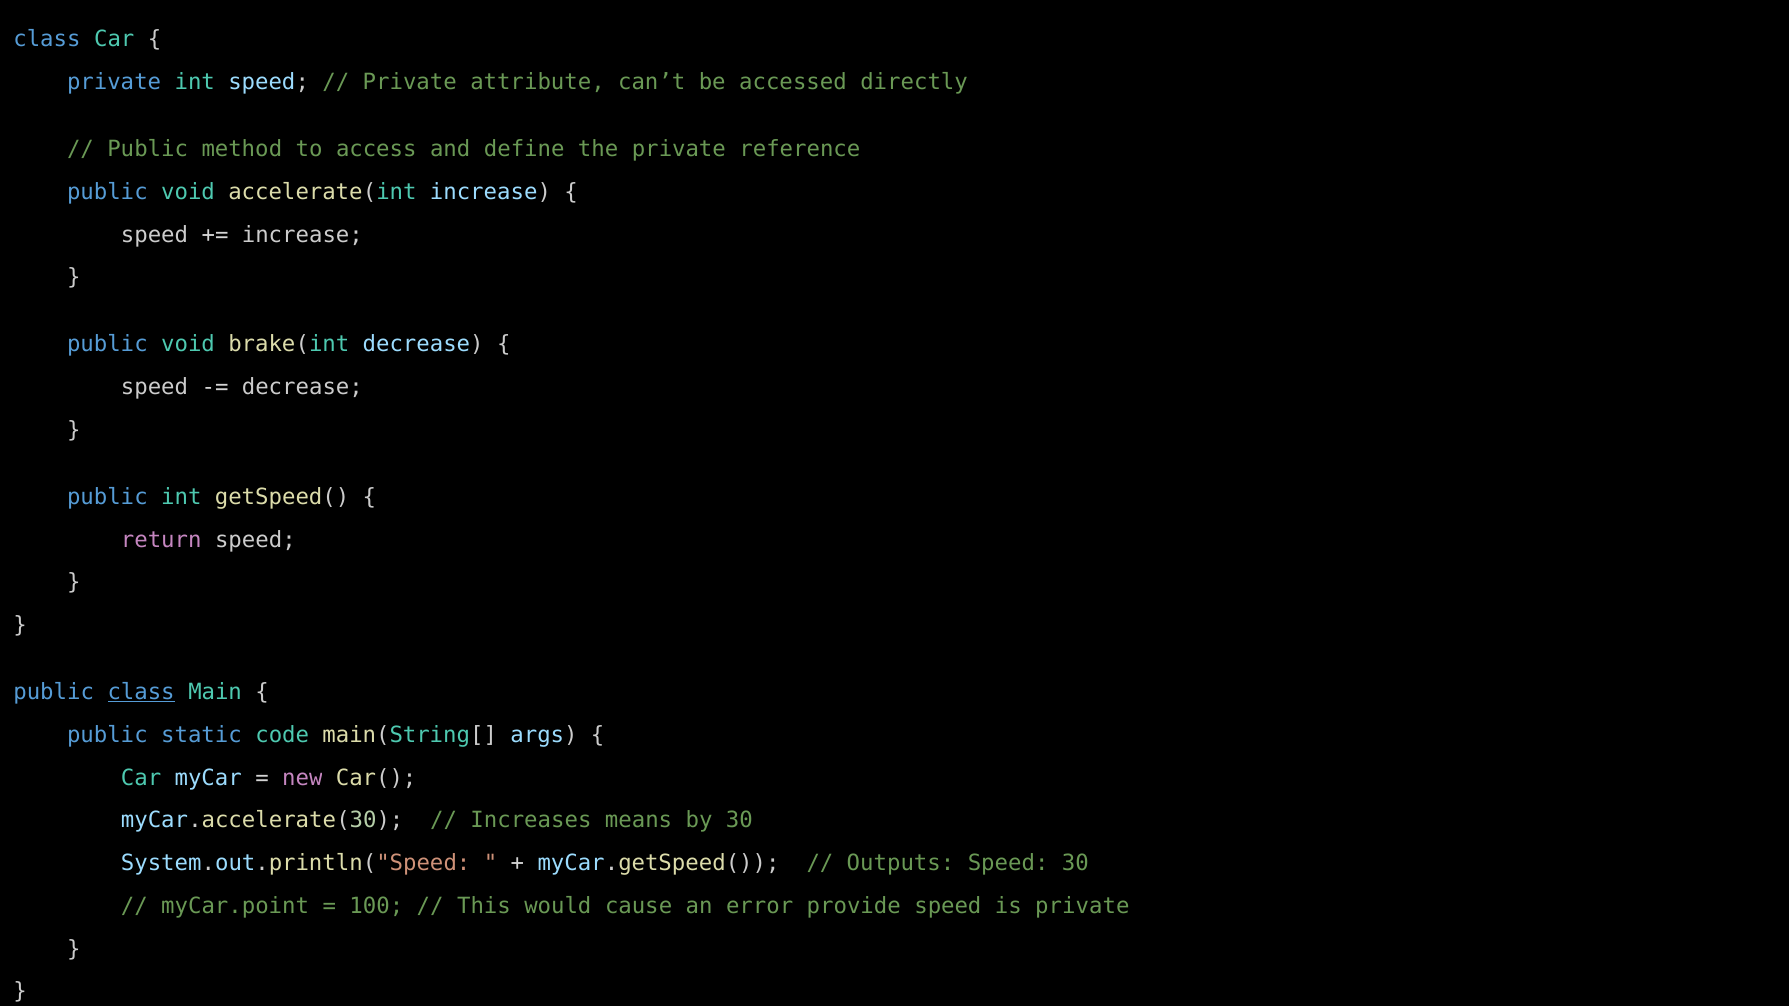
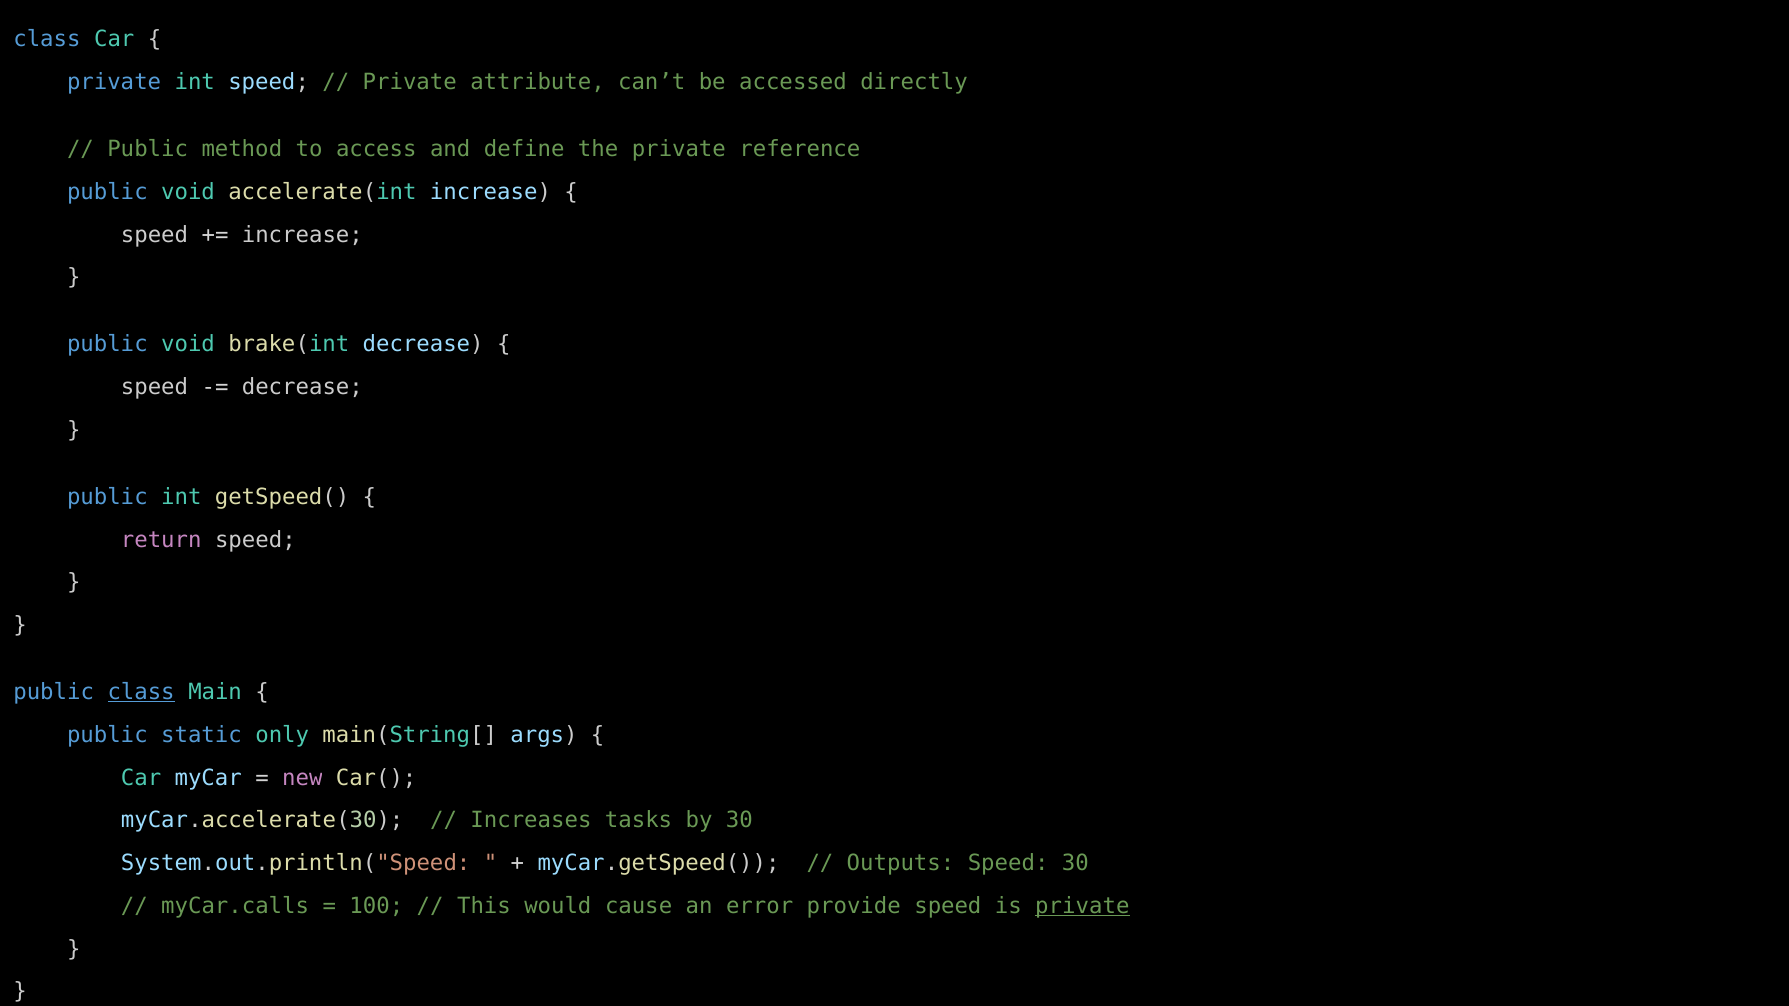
code: code -> only
means: means -> tasks
myCar.point: myCar.point -> myCar.calls
private at (1082, 906) underline: none -> present
